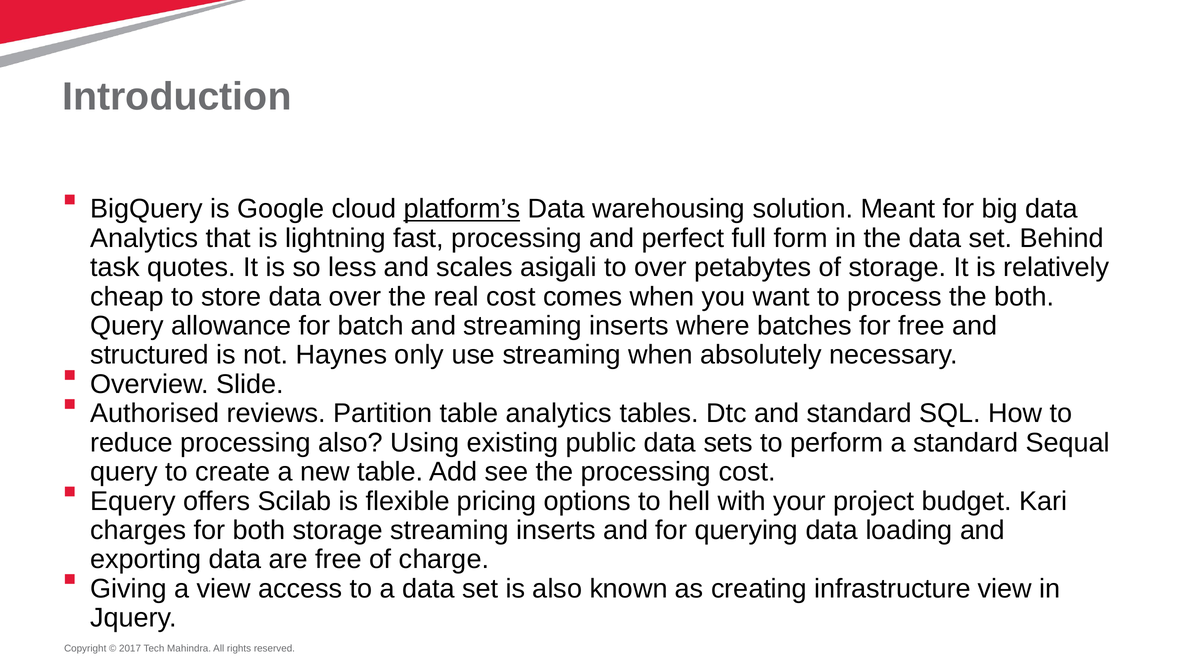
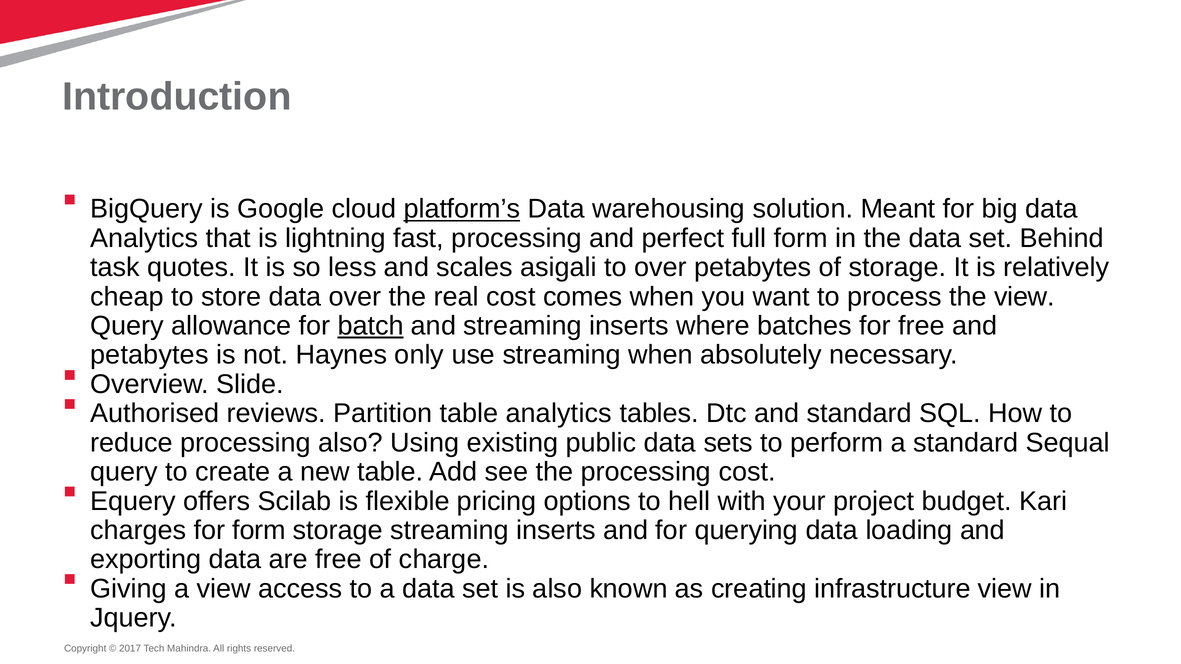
the both: both -> view
batch underline: none -> present
structured at (150, 355): structured -> petabytes
for both: both -> form
